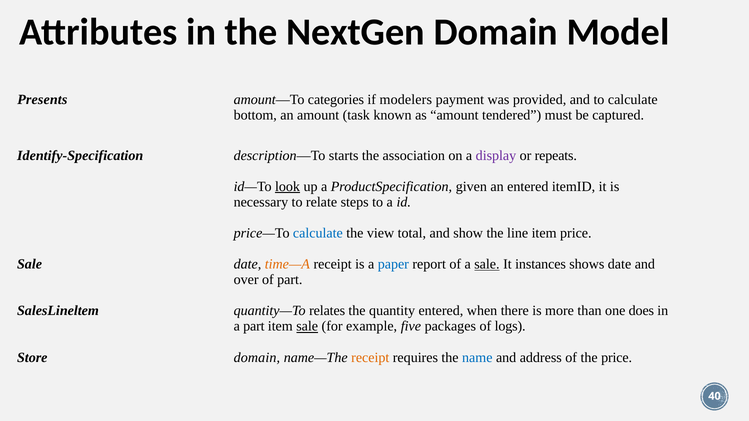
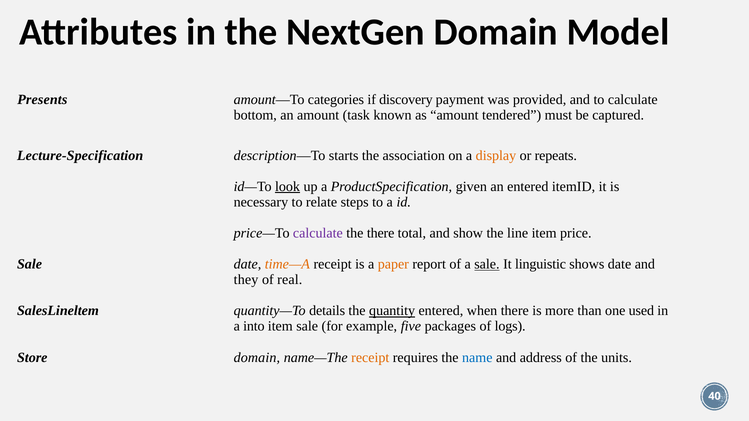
modelers: modelers -> discovery
Identify-Specification: Identify-Specification -> Lecture-Specification
display colour: purple -> orange
calculate at (318, 233) colour: blue -> purple
the view: view -> there
paper colour: blue -> orange
instances: instances -> linguistic
over: over -> they
of part: part -> real
relates: relates -> details
quantity underline: none -> present
does: does -> used
a part: part -> into
sale at (307, 327) underline: present -> none
the price: price -> units
